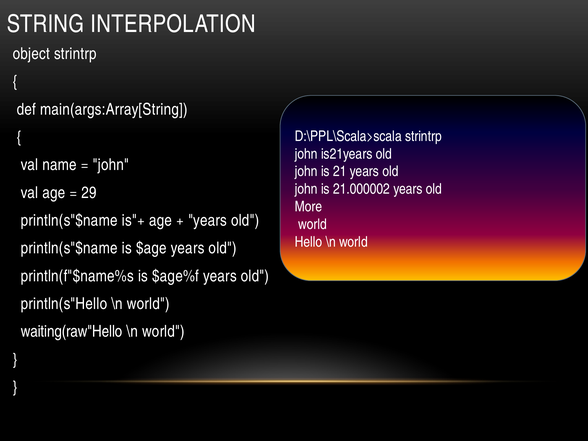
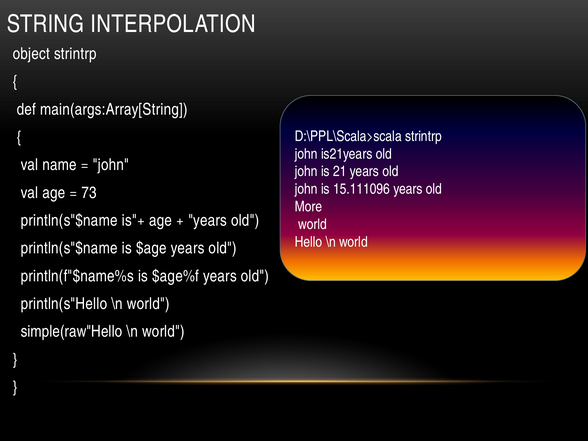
21.000002: 21.000002 -> 15.111096
29: 29 -> 73
waiting(raw"Hello: waiting(raw"Hello -> simple(raw"Hello
